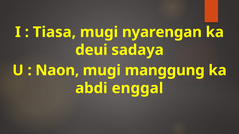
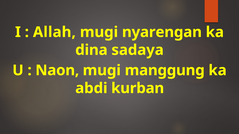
Tiasa: Tiasa -> Allah
deui: deui -> dina
enggal: enggal -> kurban
